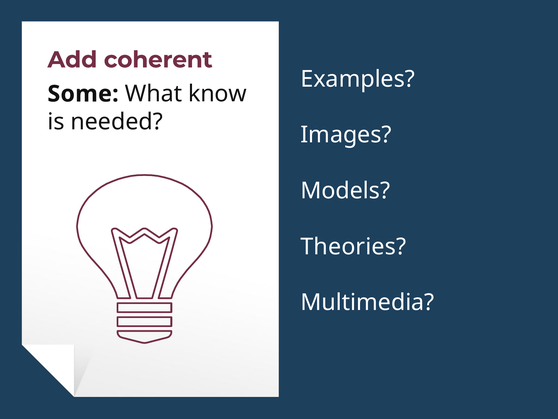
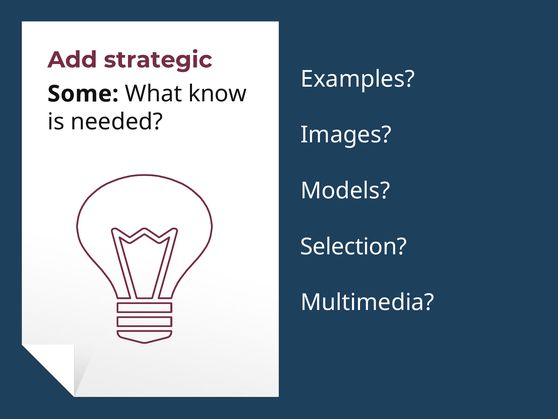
coherent: coherent -> strategic
Theories: Theories -> Selection
